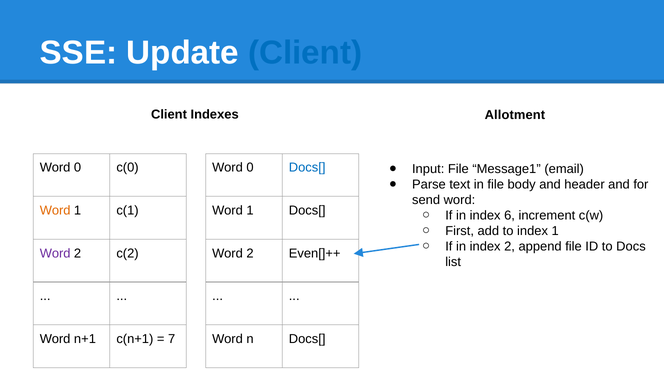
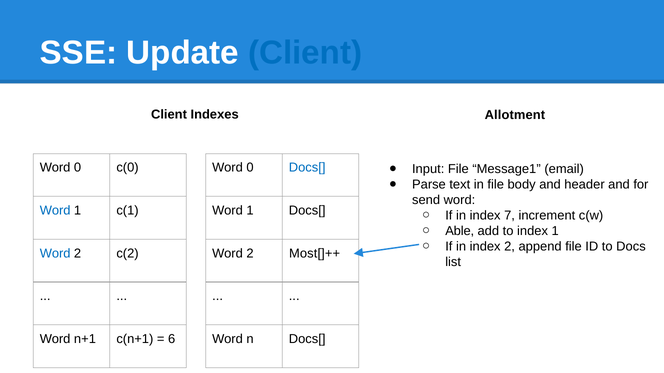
Word at (55, 211) colour: orange -> blue
6: 6 -> 7
First: First -> Able
Word at (55, 254) colour: purple -> blue
Even[]++: Even[]++ -> Most[]++
7: 7 -> 6
